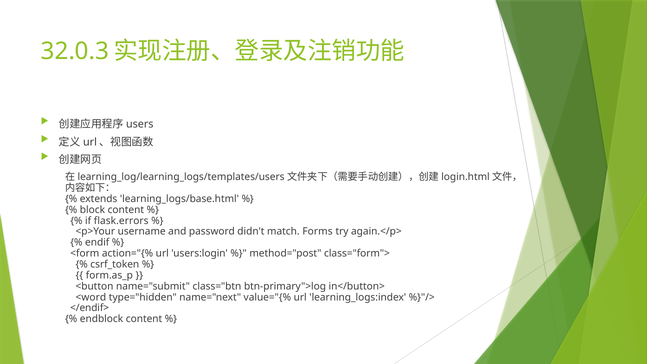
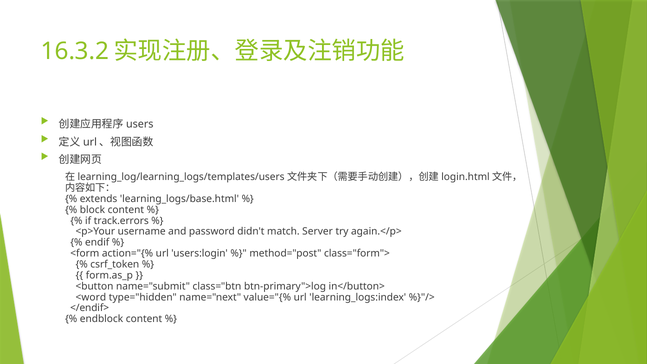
32.0.3: 32.0.3 -> 16.3.2
flask.errors: flask.errors -> track.errors
Forms: Forms -> Server
